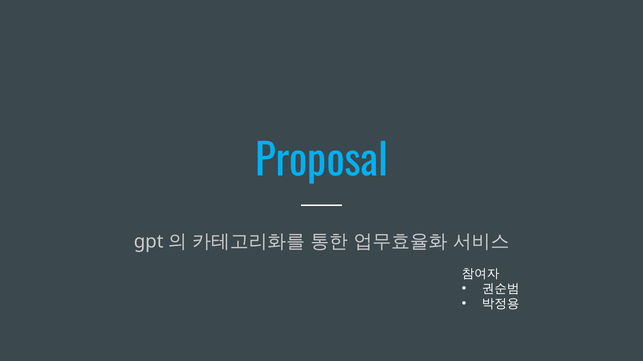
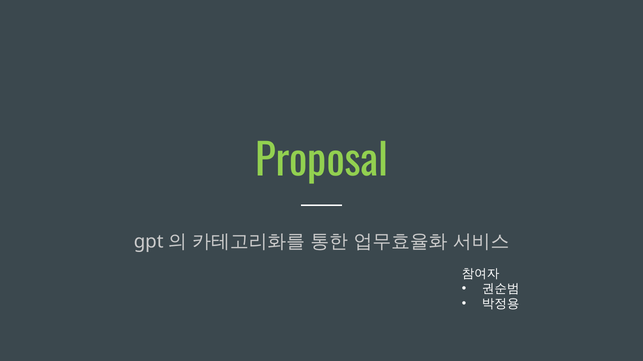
Proposal colour: light blue -> light green
